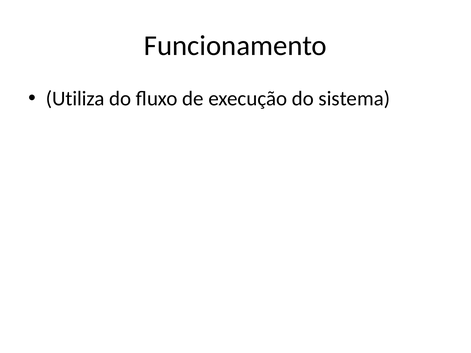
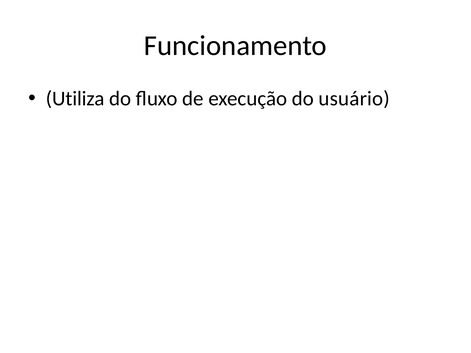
sistema: sistema -> usuário
